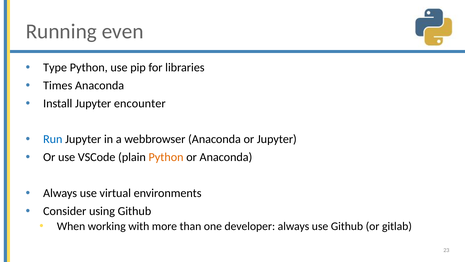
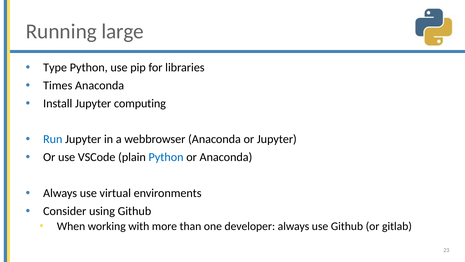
even: even -> large
encounter: encounter -> computing
Python at (166, 157) colour: orange -> blue
